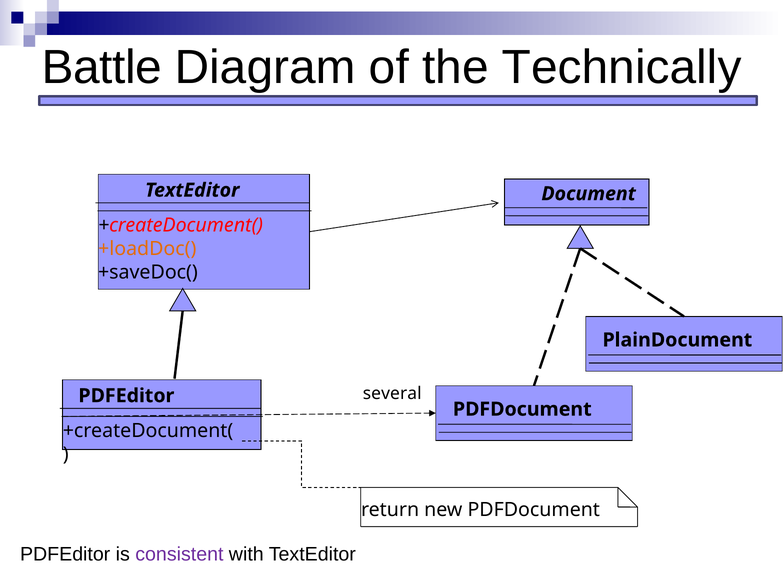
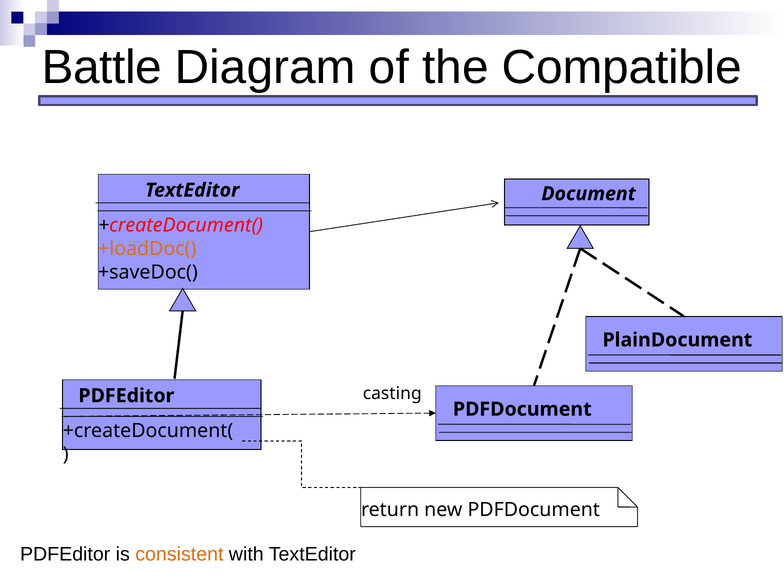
Technically: Technically -> Compatible
several: several -> casting
consistent colour: purple -> orange
